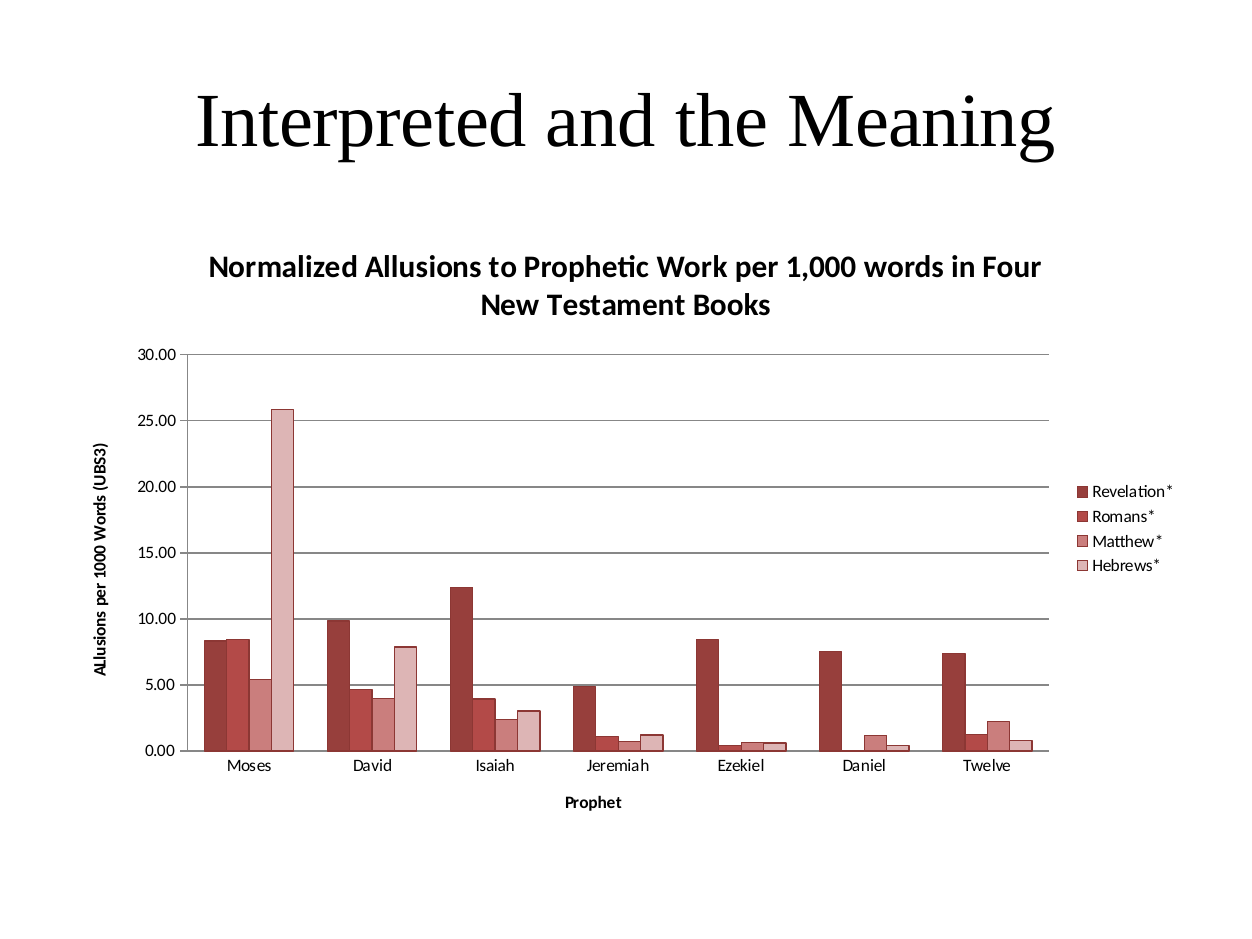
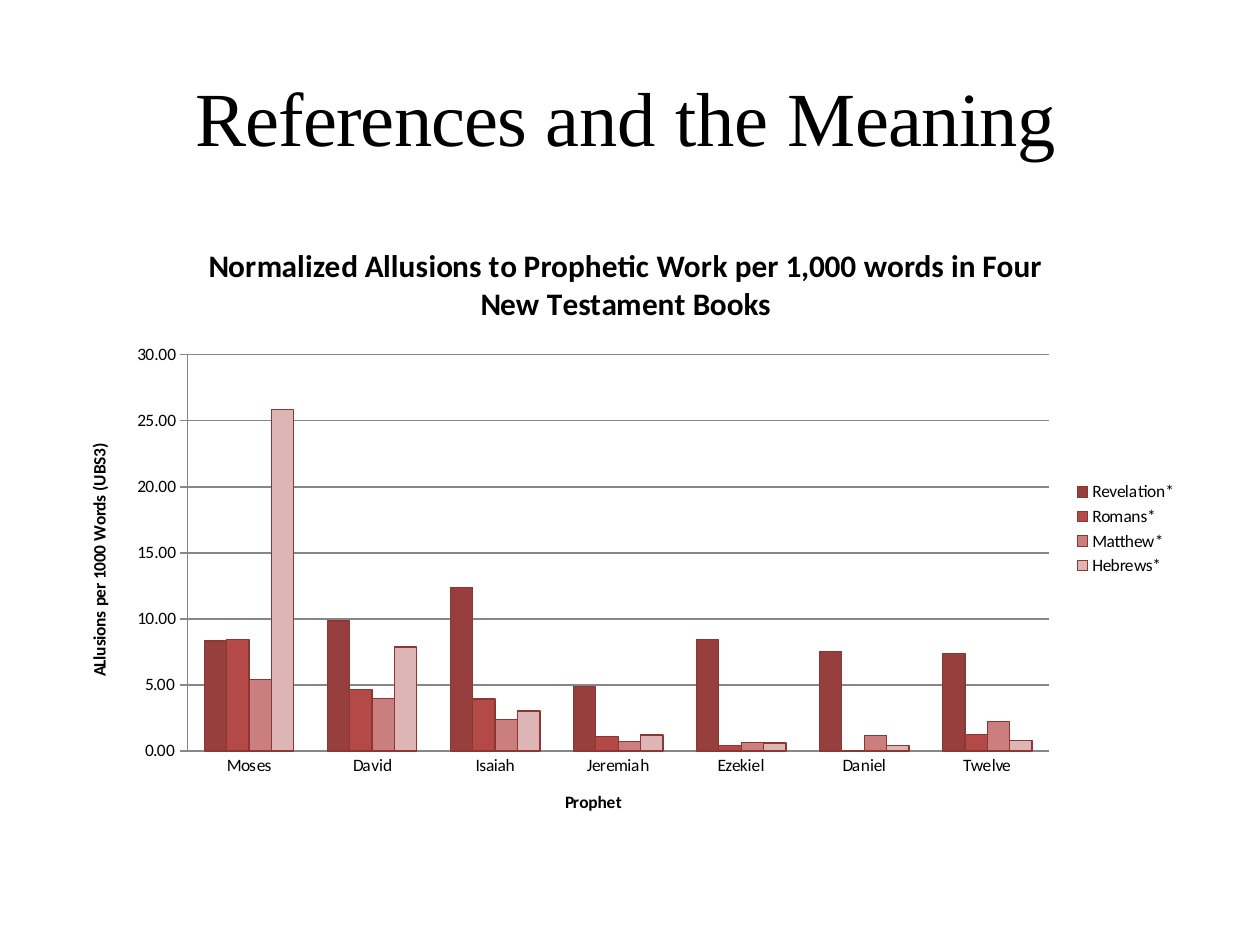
Interpreted: Interpreted -> References
